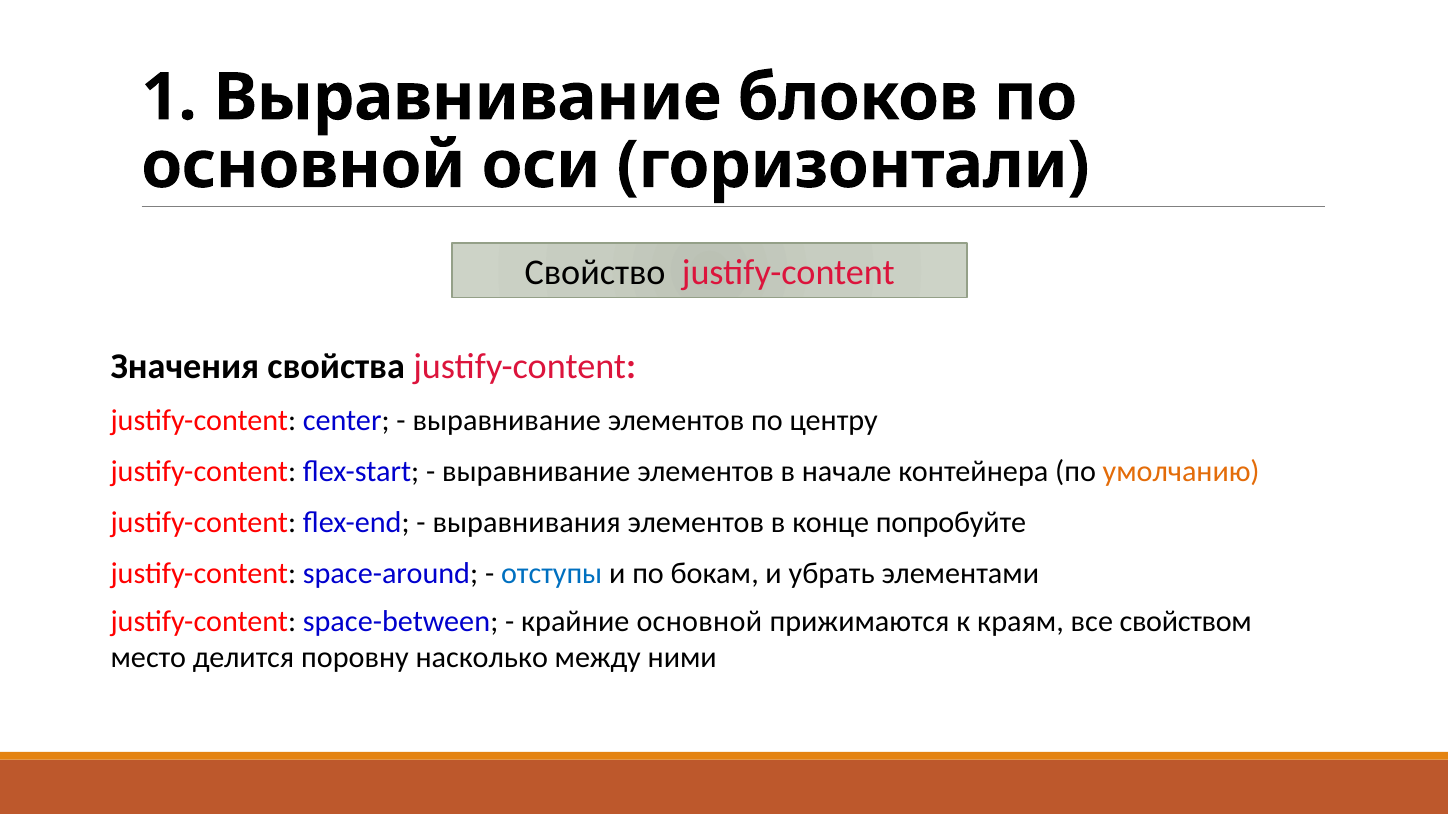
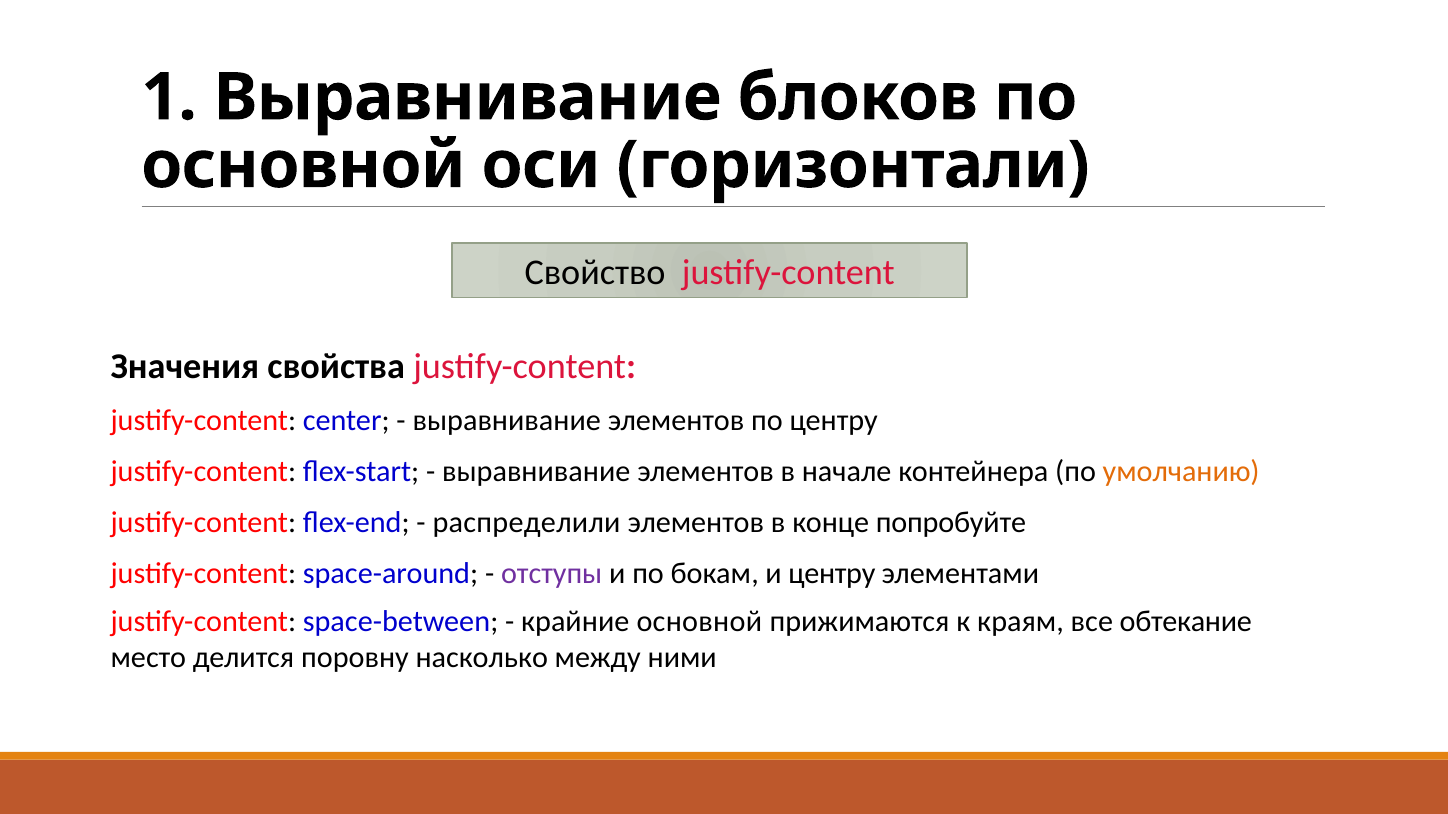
выравнивания: выравнивания -> распределили
отступы colour: blue -> purple
и убрать: убрать -> центру
свойством: свойством -> обтекание
